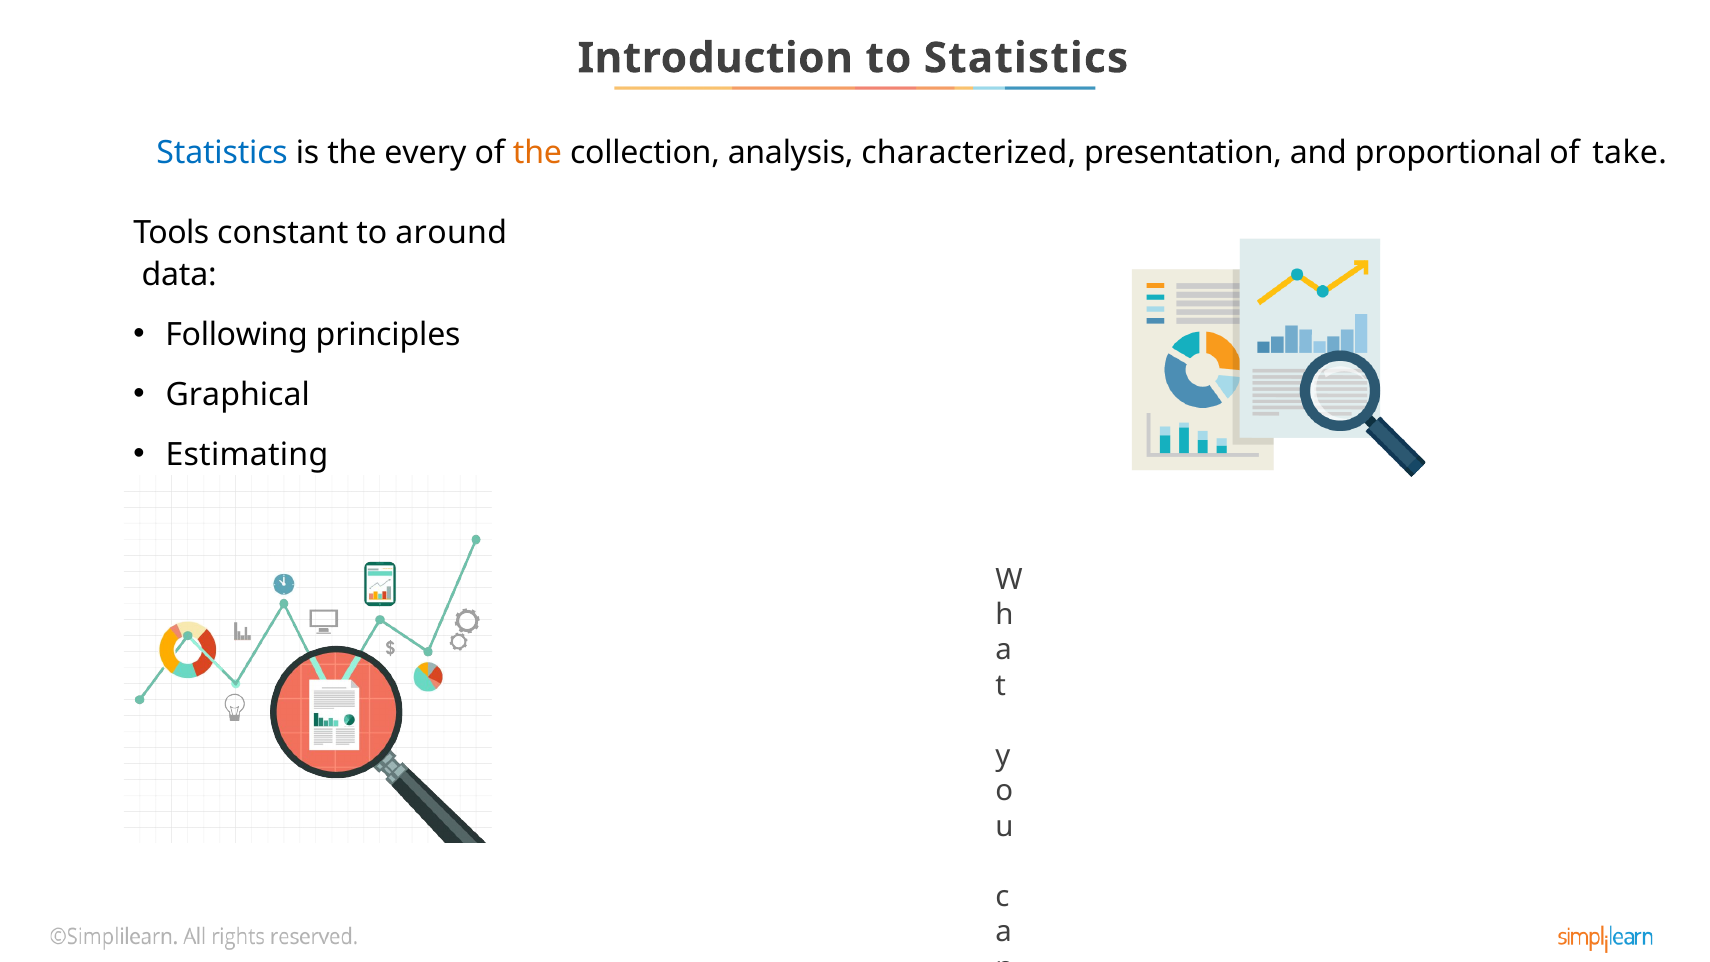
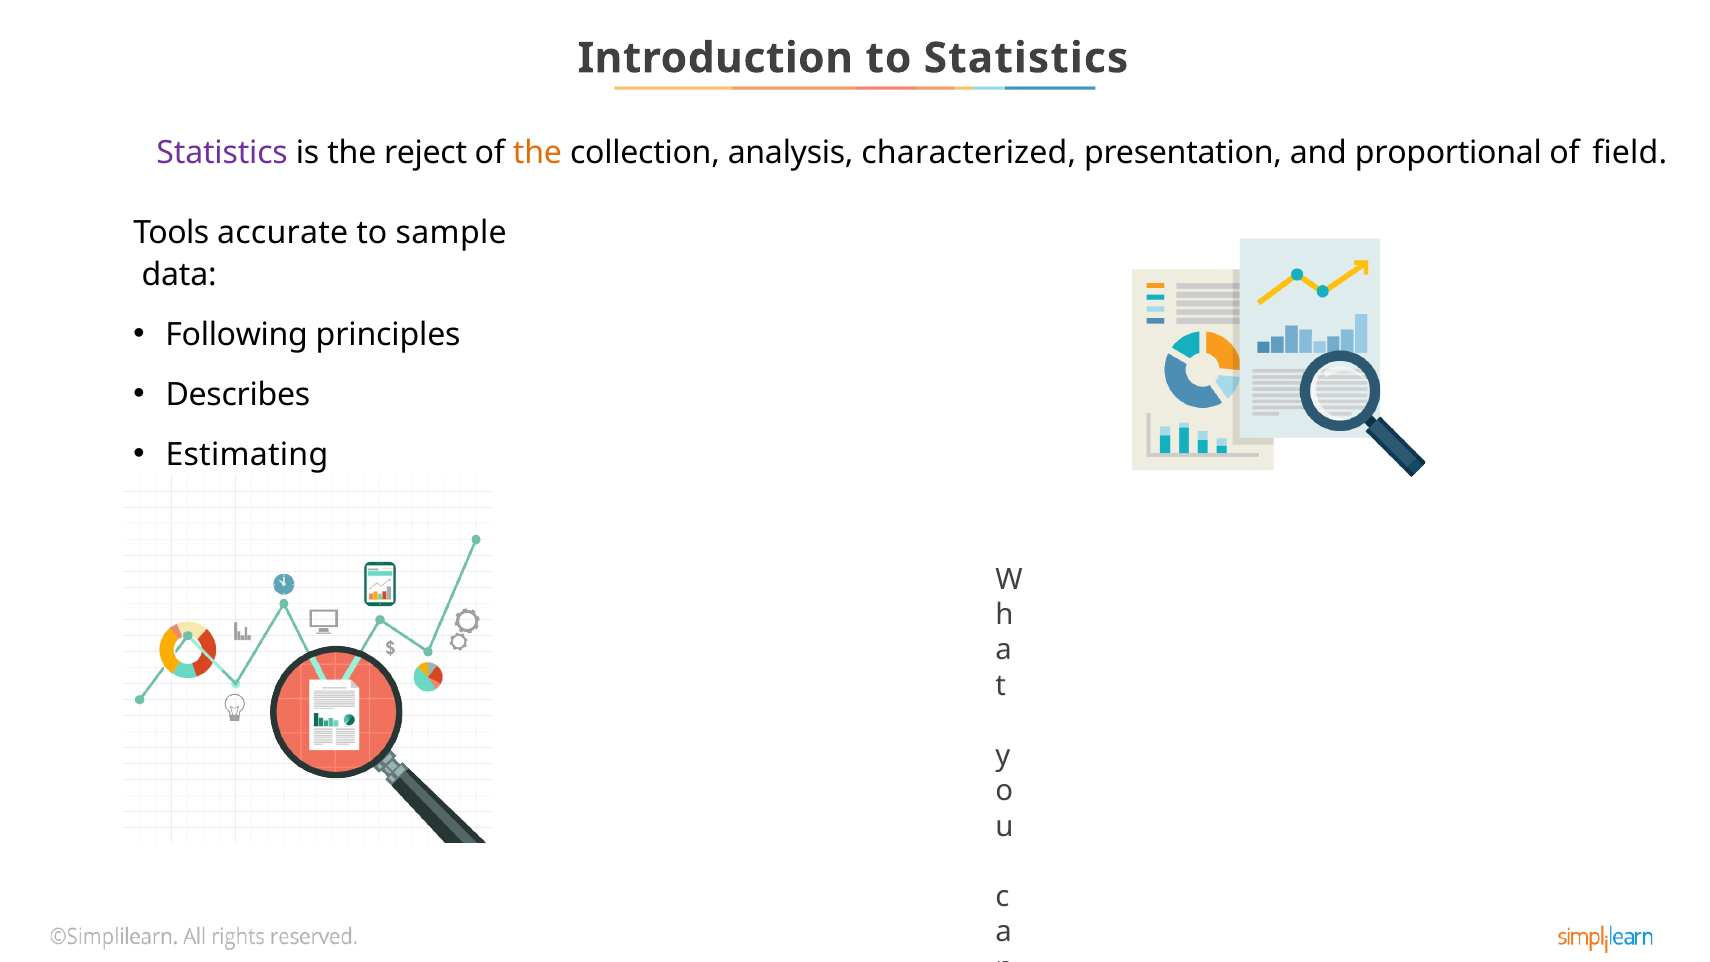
Statistics at (222, 153) colour: blue -> purple
every: every -> reject
take: take -> field
constant: constant -> accurate
around: around -> sample
Graphical: Graphical -> Describes
